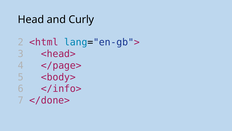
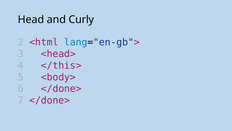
</page>: </page> -> </this>
6 </info>: </info> -> </done>
